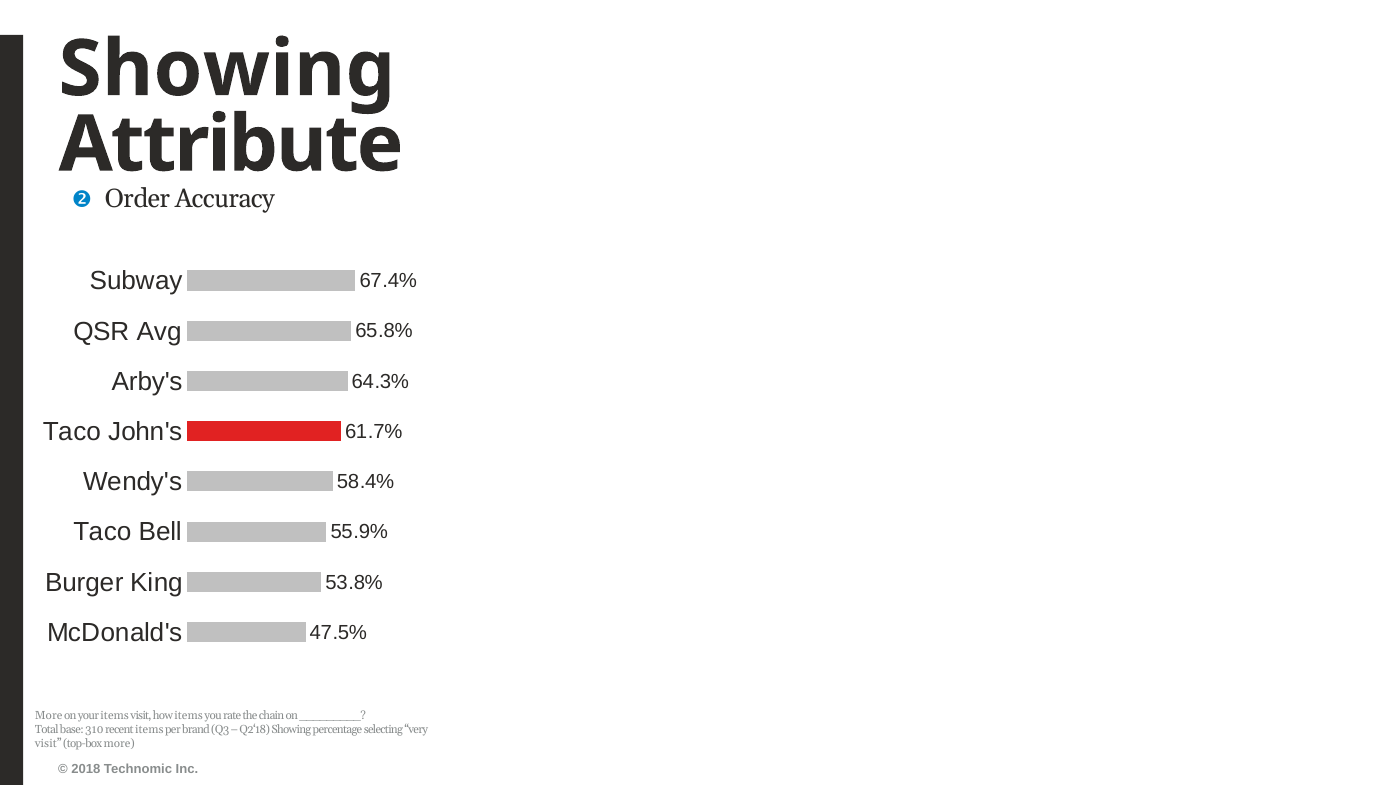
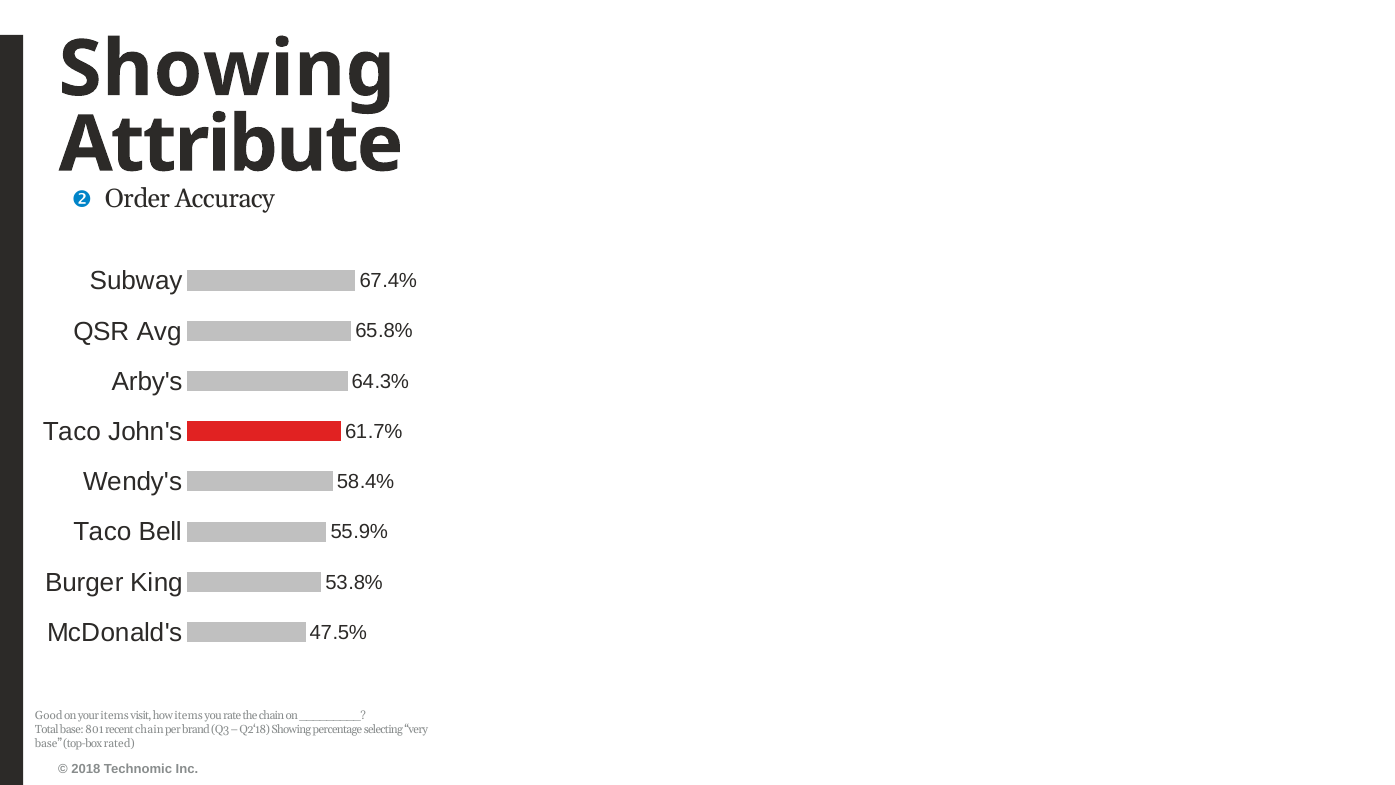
More at (49, 715): More -> Good
310: 310 -> 801
recent items: items -> chain
visit at (48, 743): visit -> base
top-box more: more -> rated
